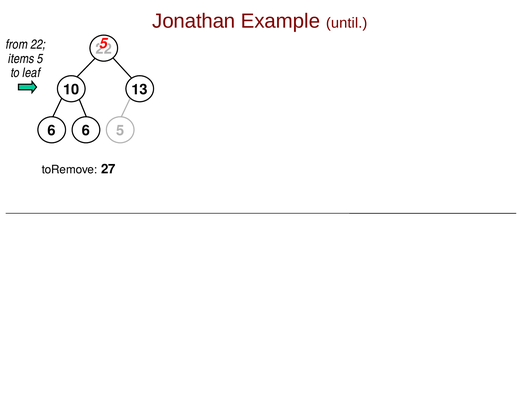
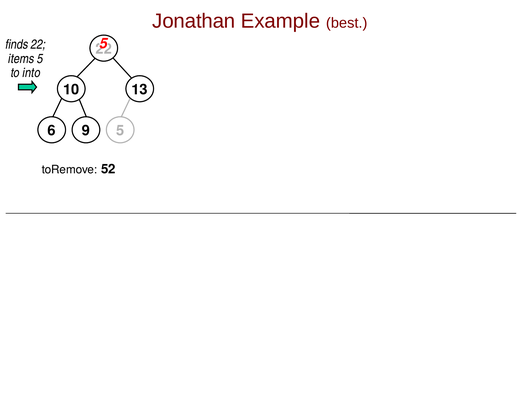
until: until -> best
from: from -> finds
leaf: leaf -> into
6 6: 6 -> 9
27: 27 -> 52
